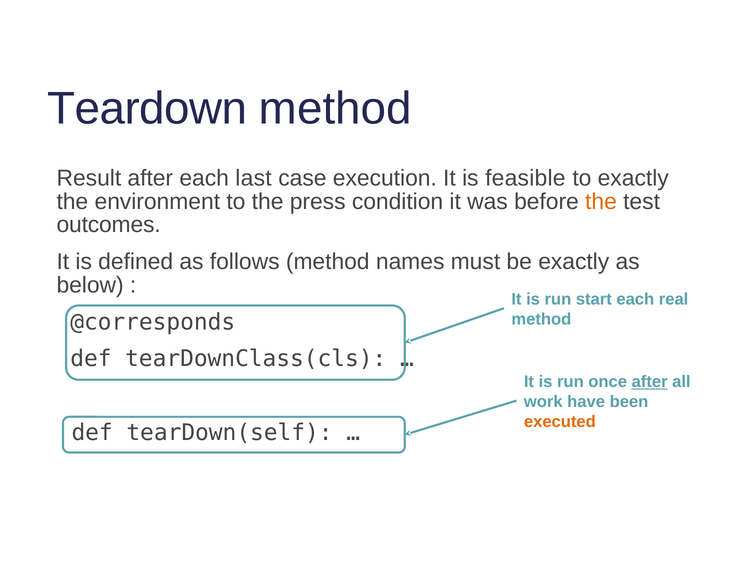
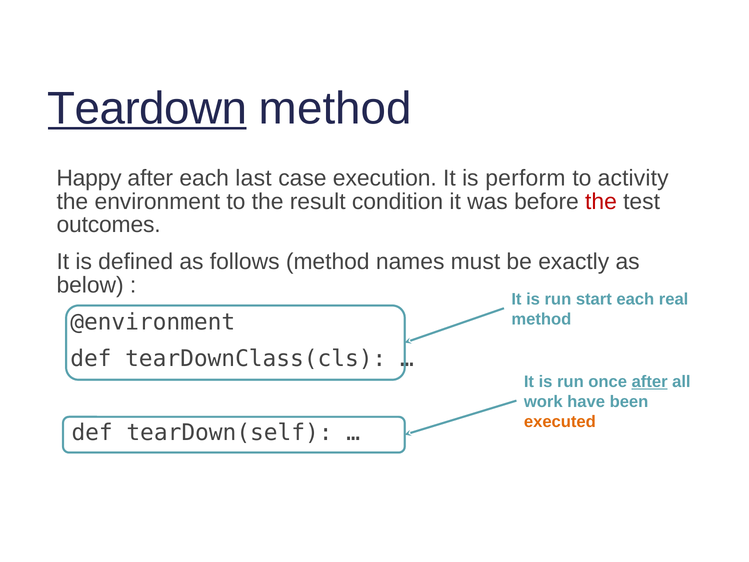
Teardown underline: none -> present
Result: Result -> Happy
feasible: feasible -> perform
to exactly: exactly -> activity
press: press -> result
the at (601, 201) colour: orange -> red
@corresponds: @corresponds -> @environment
